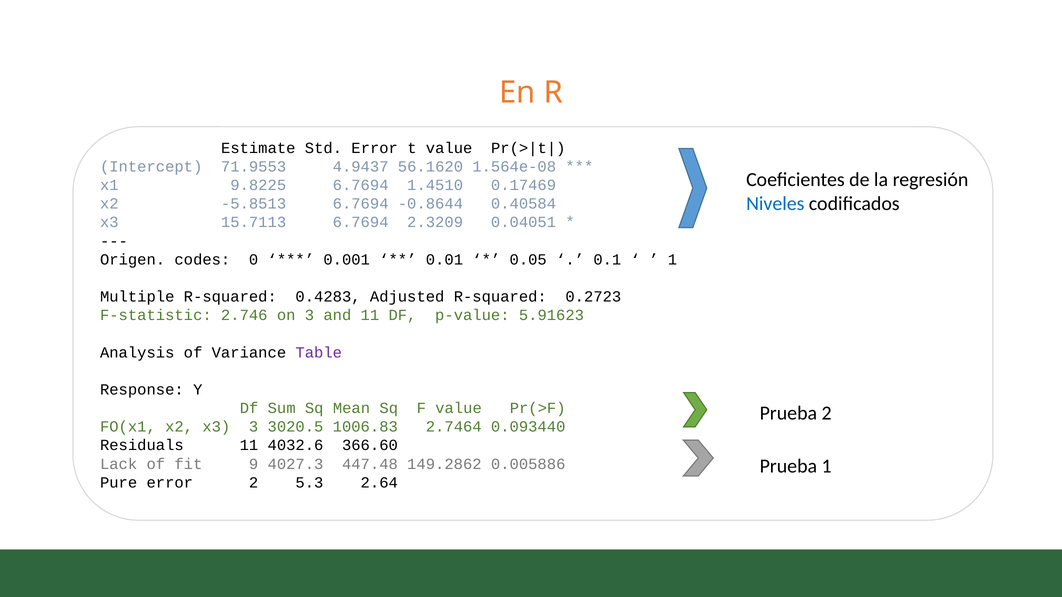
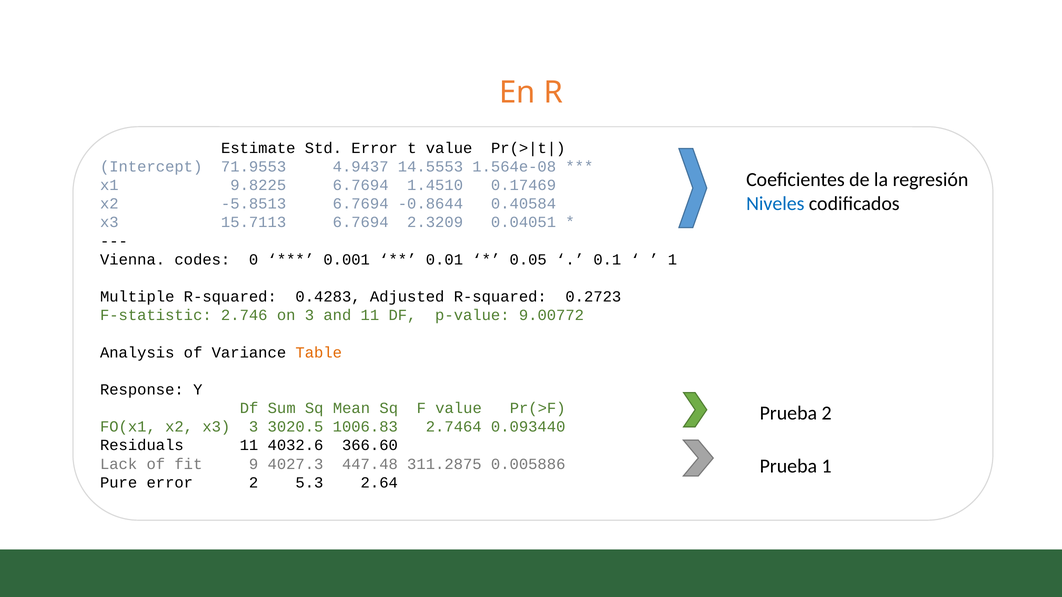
56.1620: 56.1620 -> 14.5553
Origen: Origen -> Vienna
5.91623: 5.91623 -> 9.00772
Table colour: purple -> orange
149.2862: 149.2862 -> 311.2875
